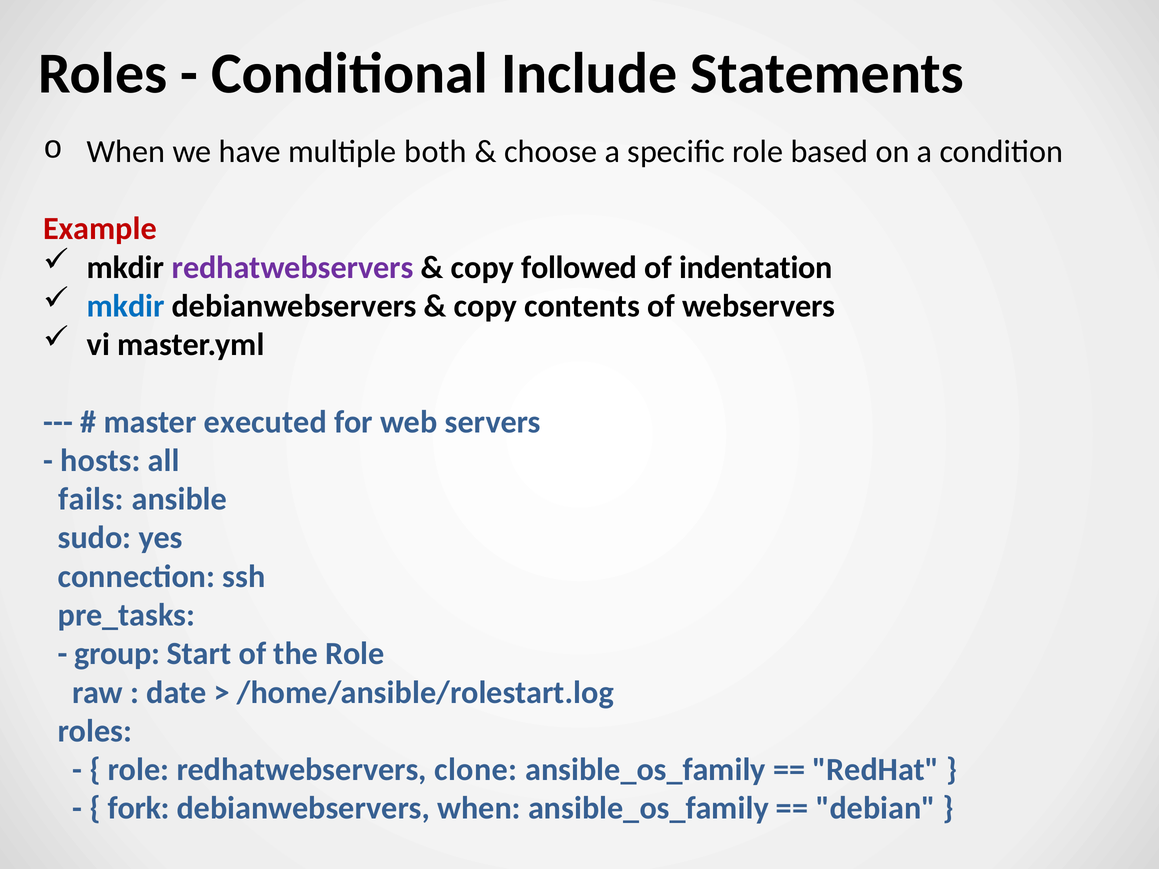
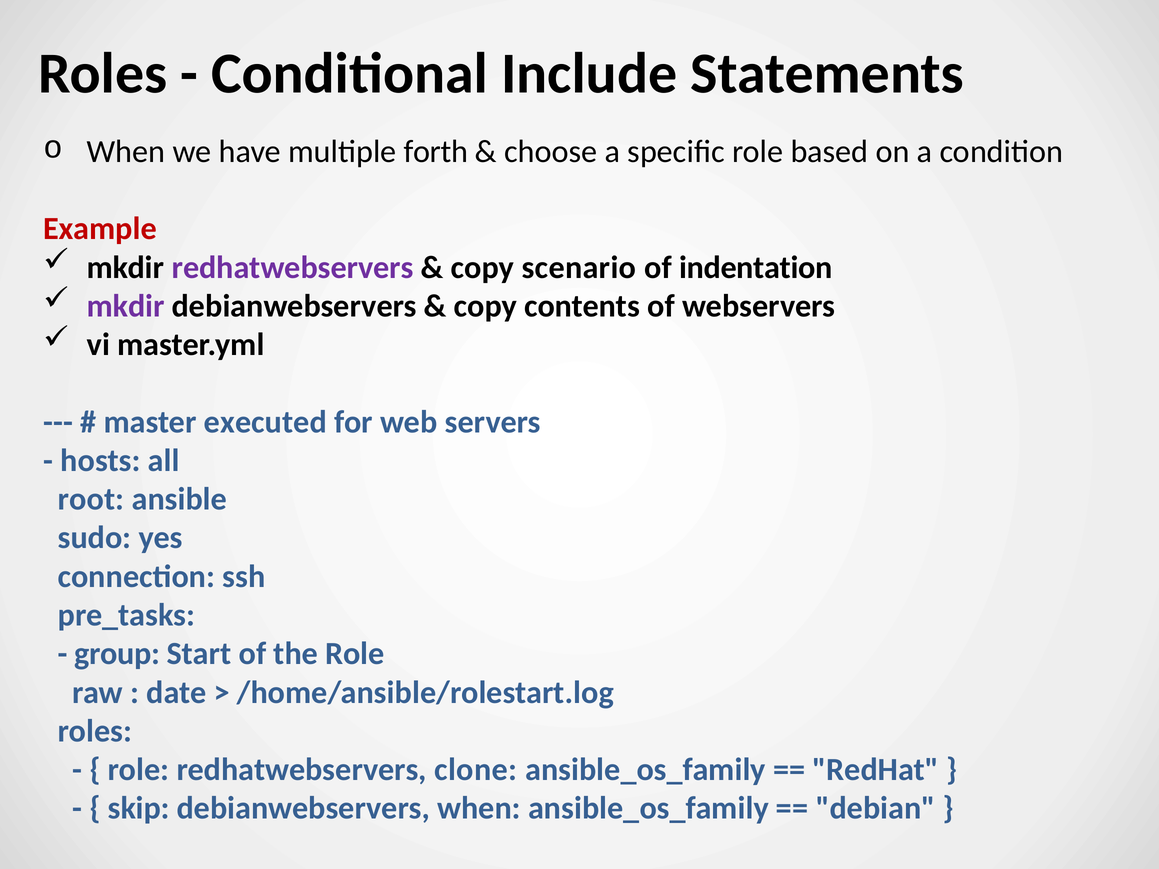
both: both -> forth
followed: followed -> scenario
mkdir at (126, 306) colour: blue -> purple
fails: fails -> root
fork: fork -> skip
